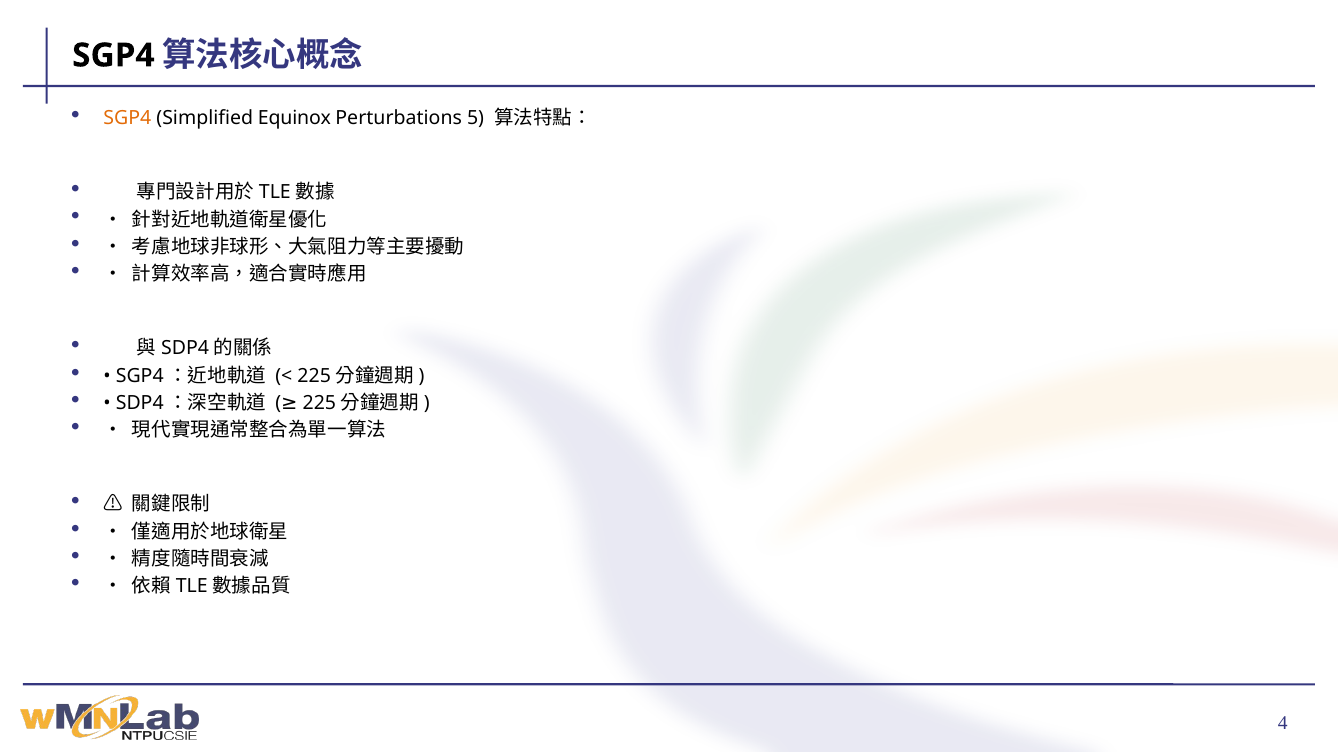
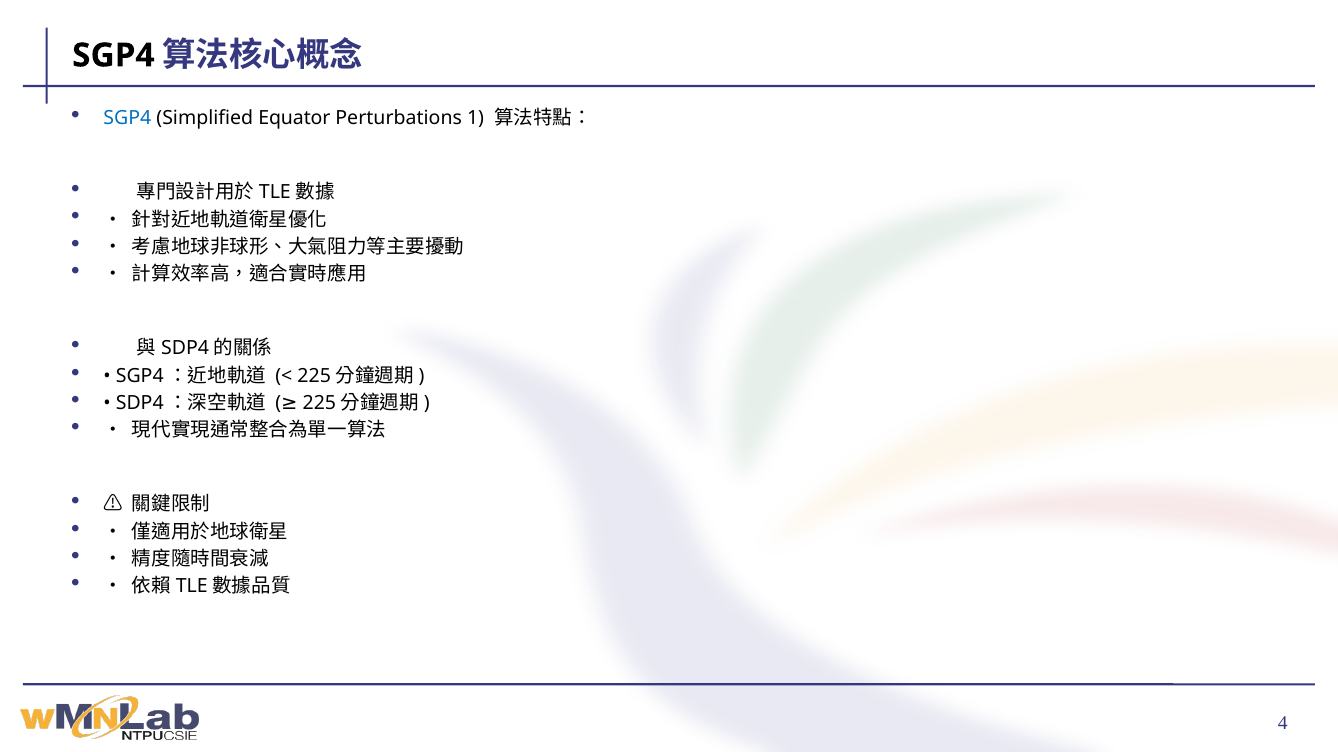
SGP4 at (127, 118) colour: orange -> blue
Equinox: Equinox -> Equator
5: 5 -> 1
